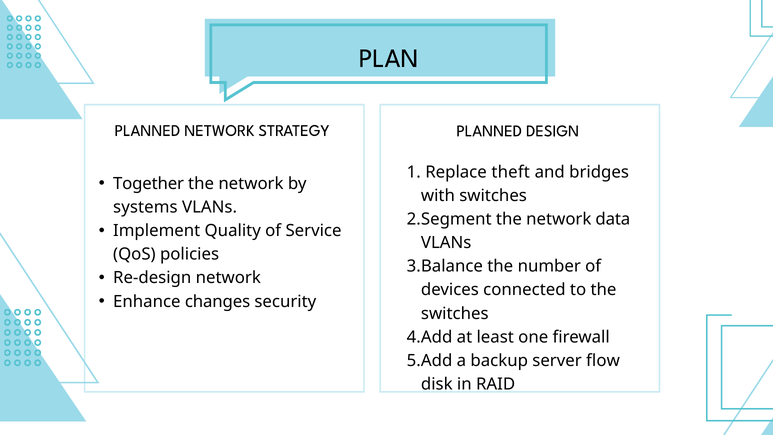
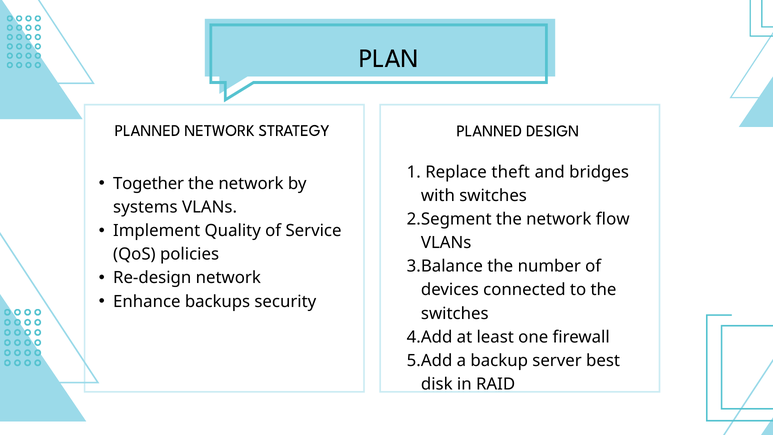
data: data -> flow
changes: changes -> backups
flow: flow -> best
